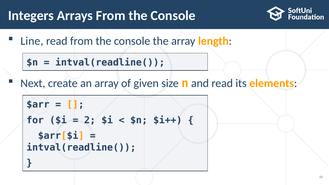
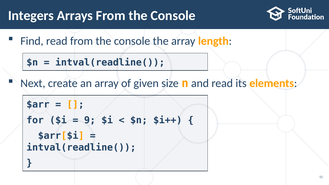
Line: Line -> Find
2: 2 -> 9
